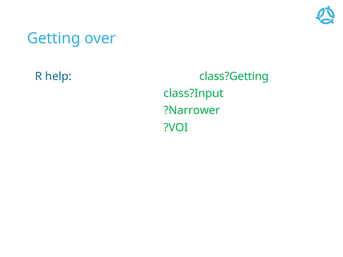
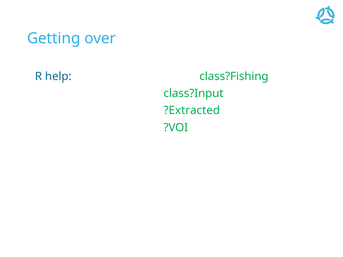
class?Getting: class?Getting -> class?Fishing
?Narrower: ?Narrower -> ?Extracted
